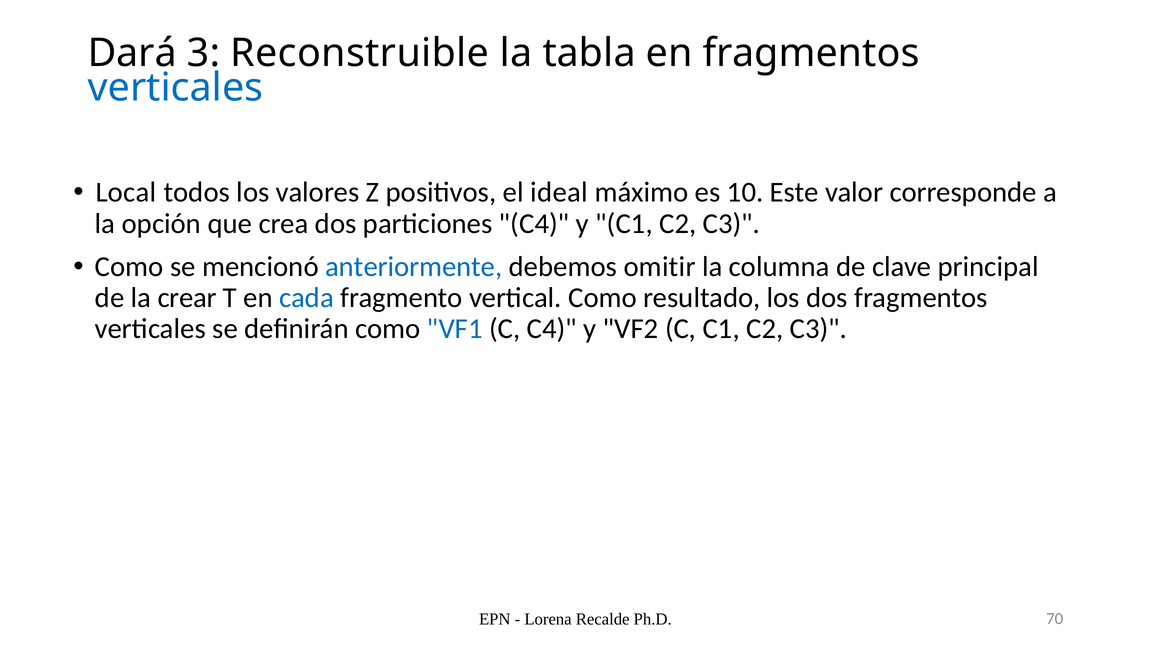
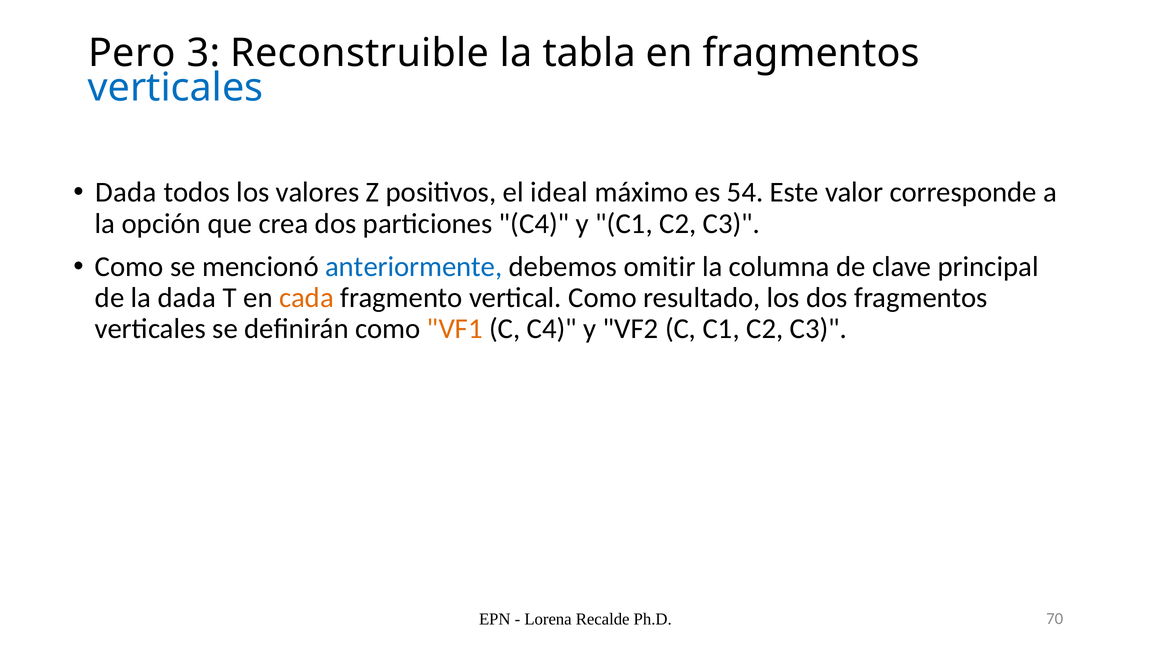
Dará: Dará -> Pero
Local at (126, 192): Local -> Dada
10: 10 -> 54
la crear: crear -> dada
cada colour: blue -> orange
VF1 colour: blue -> orange
